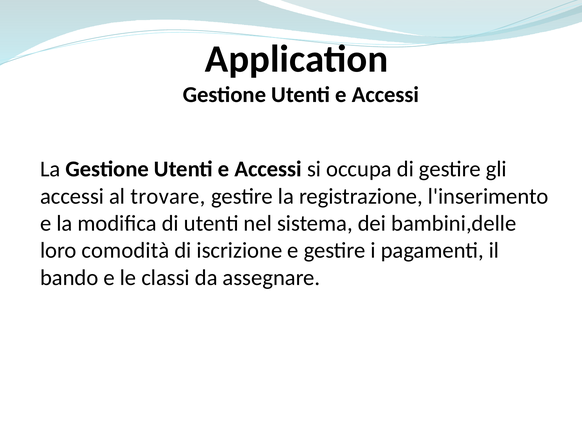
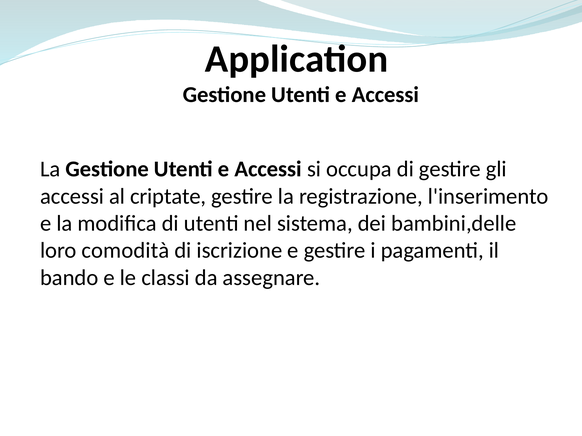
trovare: trovare -> criptate
